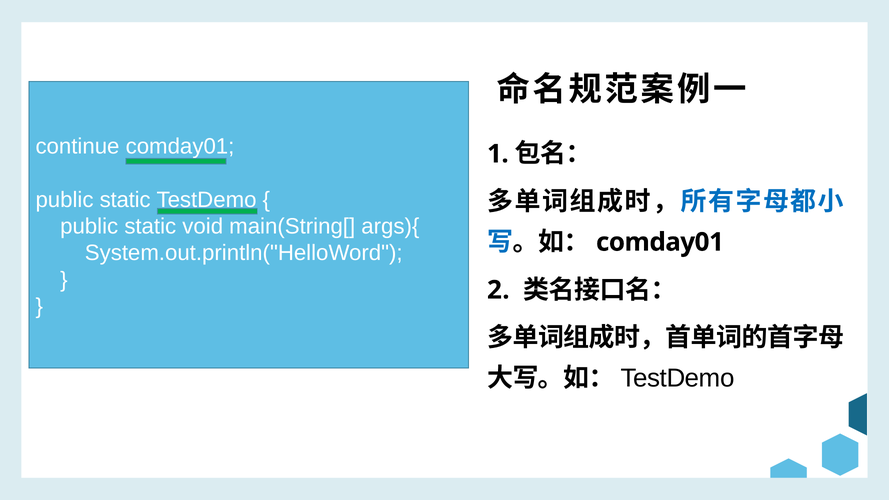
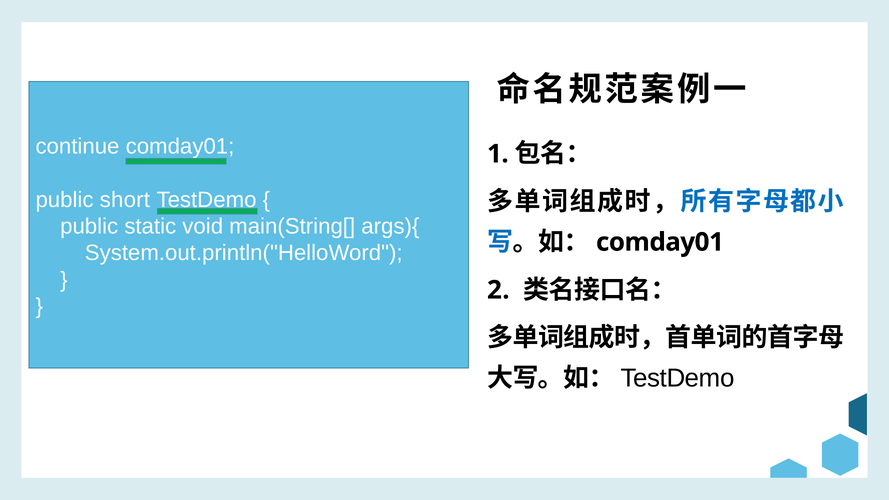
static at (125, 200): static -> short
